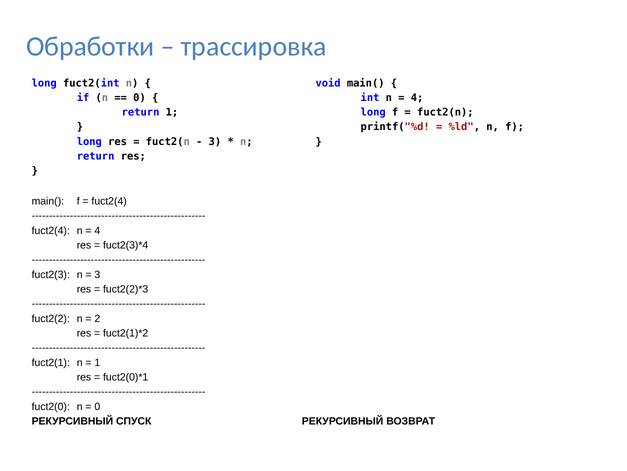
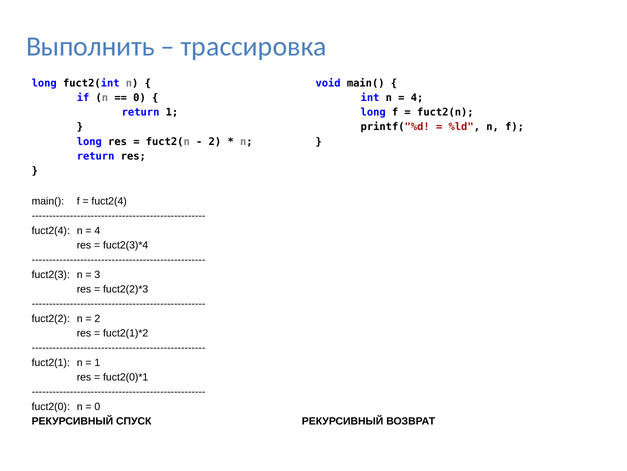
Обработки: Обработки -> Выполнить
3 at (215, 141): 3 -> 2
